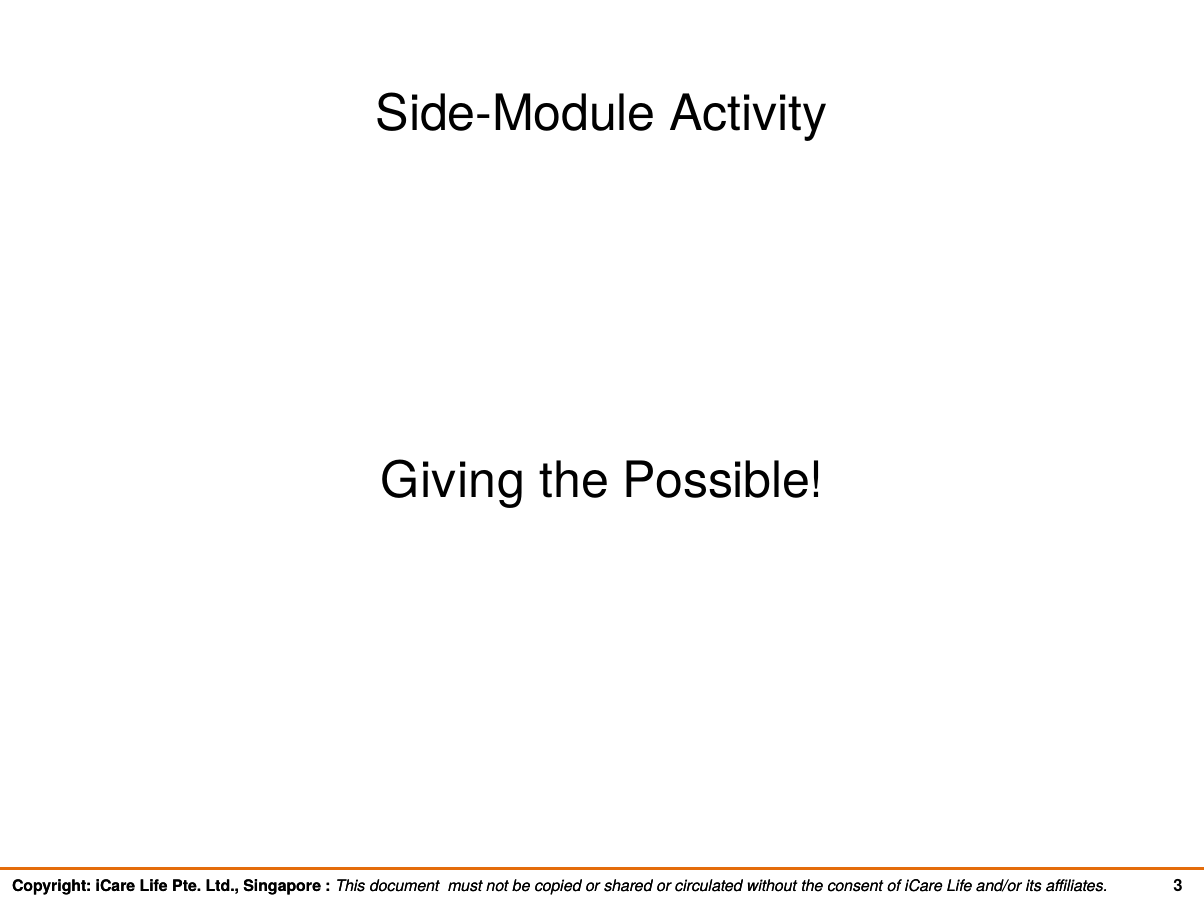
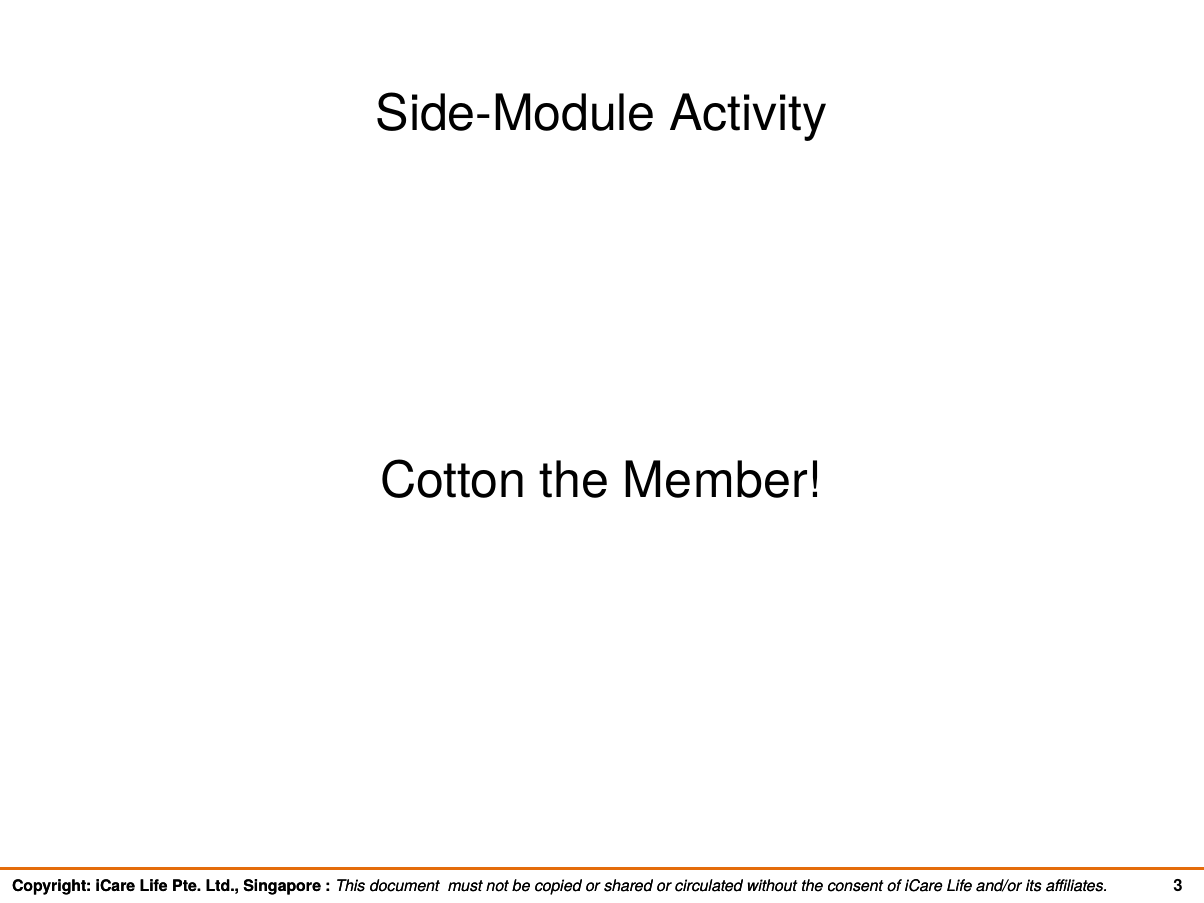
Giving: Giving -> Cotton
Possible: Possible -> Member
